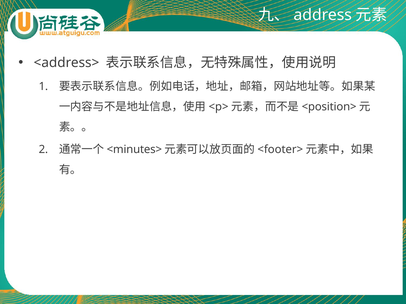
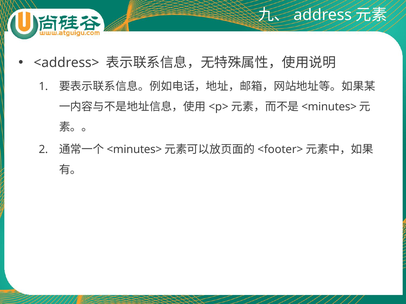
<position> at (329, 107): <position> -> <minutes>
